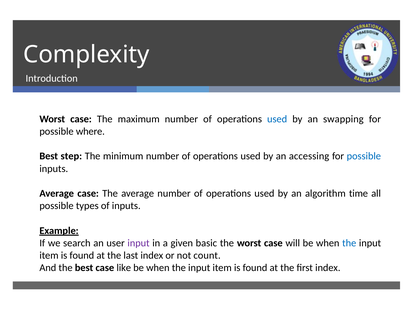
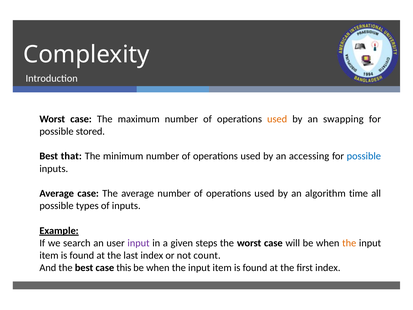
used at (277, 119) colour: blue -> orange
where: where -> stored
step: step -> that
basic: basic -> steps
the at (349, 243) colour: blue -> orange
like: like -> this
